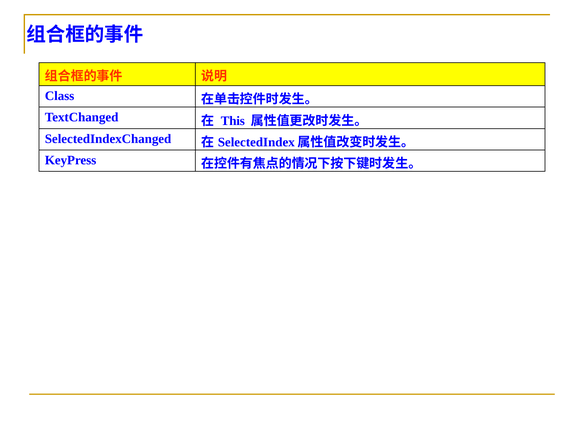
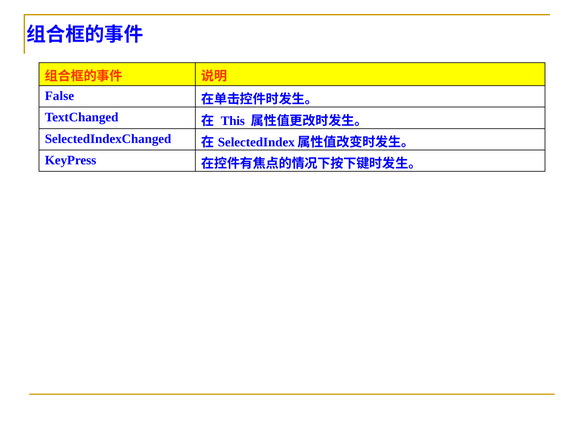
Class: Class -> False
